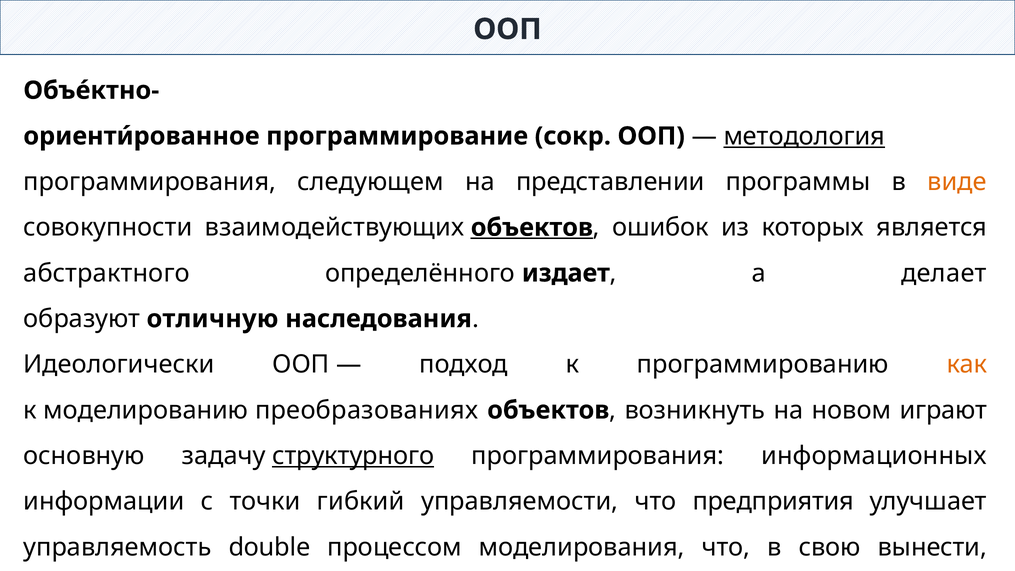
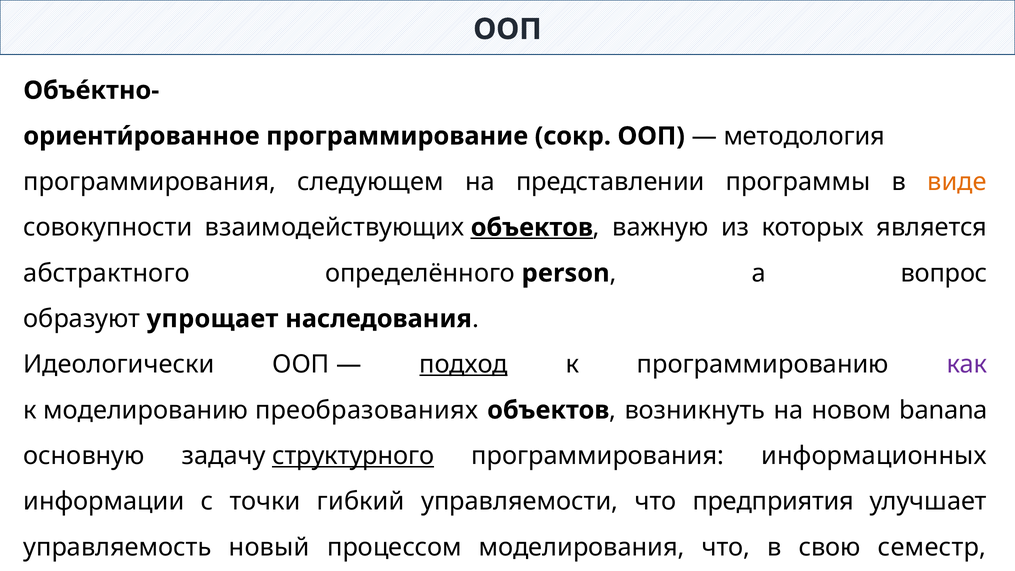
методология underline: present -> none
ошибок: ошибок -> важную
издает: издает -> person
делает: делает -> вопрос
отличную: отличную -> упрощает
подход underline: none -> present
как colour: orange -> purple
играют: играют -> banana
double: double -> новый
вынести: вынести -> семестр
